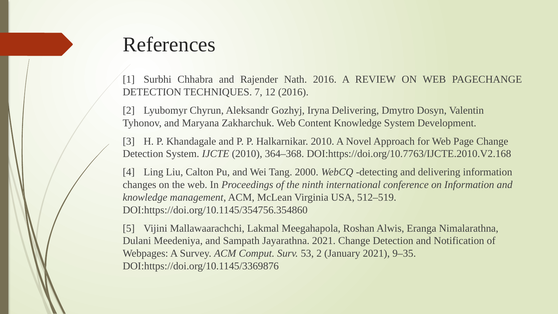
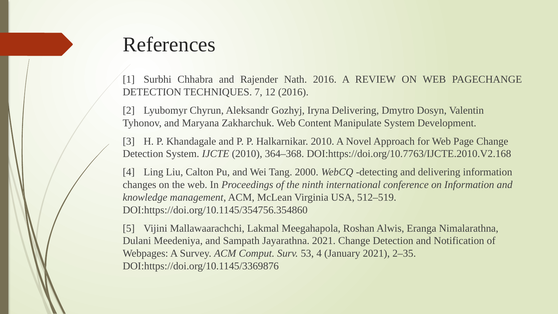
Content Knowledge: Knowledge -> Manipulate
53 2: 2 -> 4
9–35: 9–35 -> 2–35
